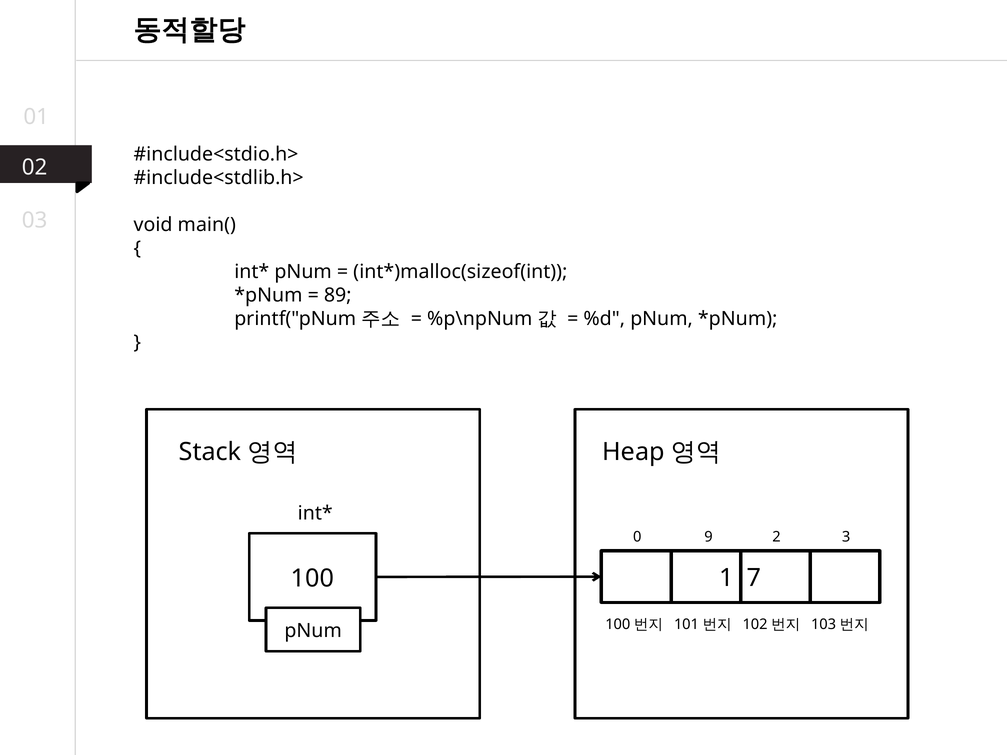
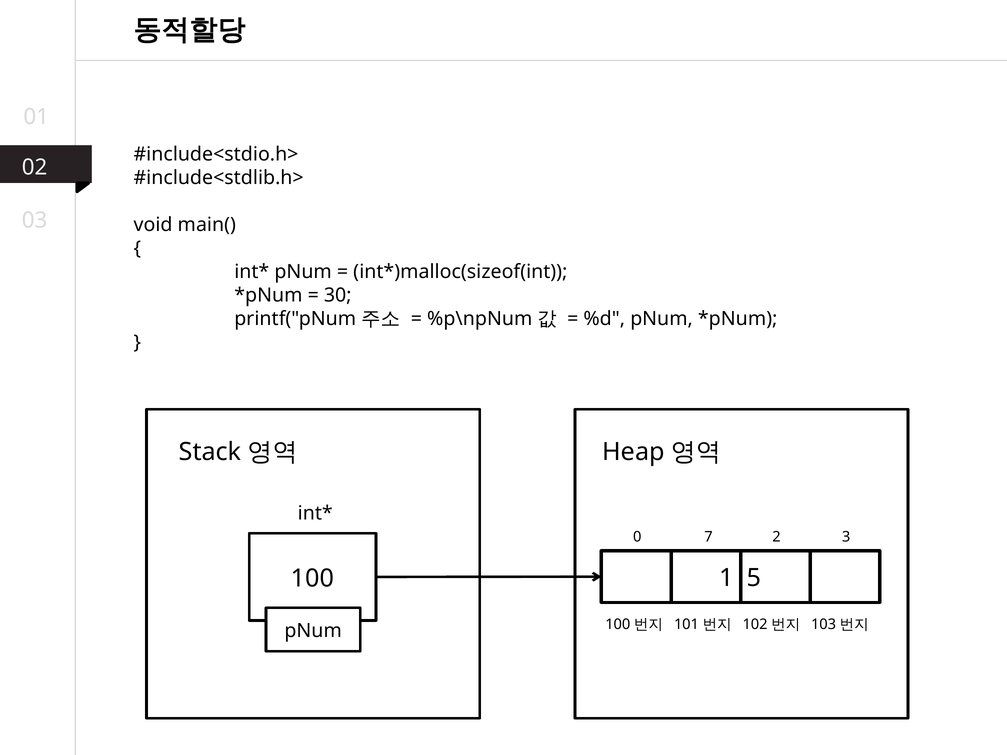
89: 89 -> 30
9: 9 -> 7
7: 7 -> 5
